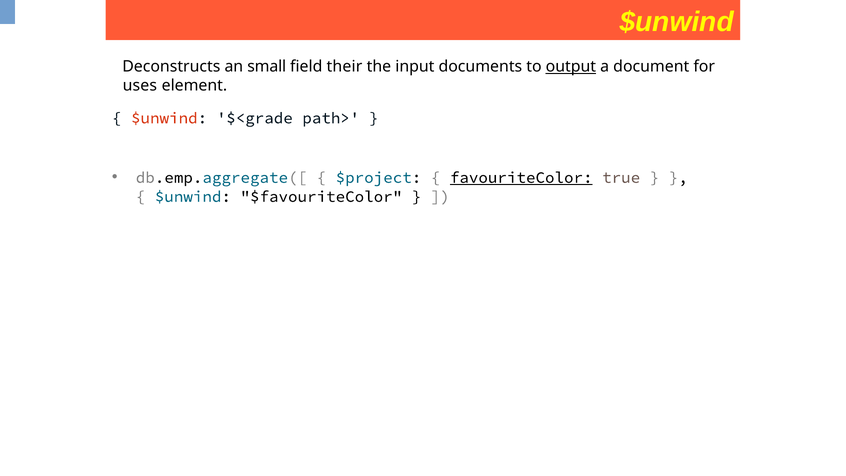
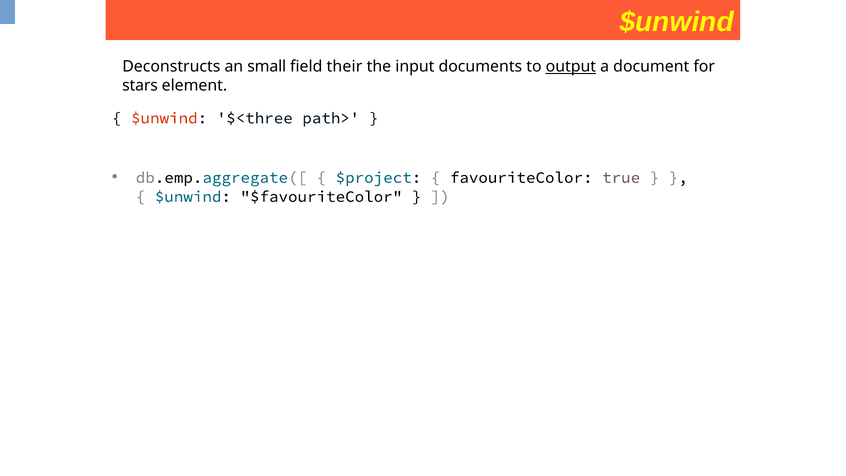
uses: uses -> stars
$<grade: $<grade -> $<three
favouriteColor underline: present -> none
